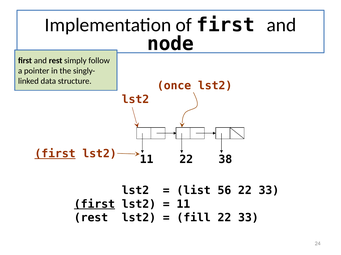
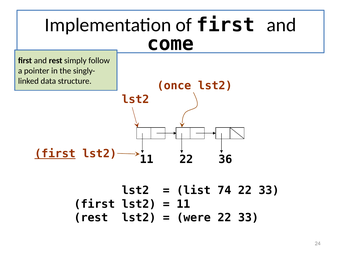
node: node -> come
38: 38 -> 36
56: 56 -> 74
first at (94, 205) underline: present -> none
fill: fill -> were
